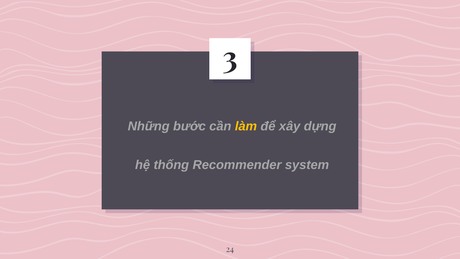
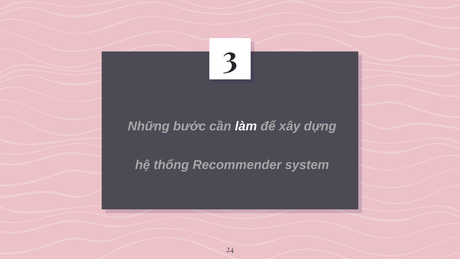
làm colour: yellow -> white
